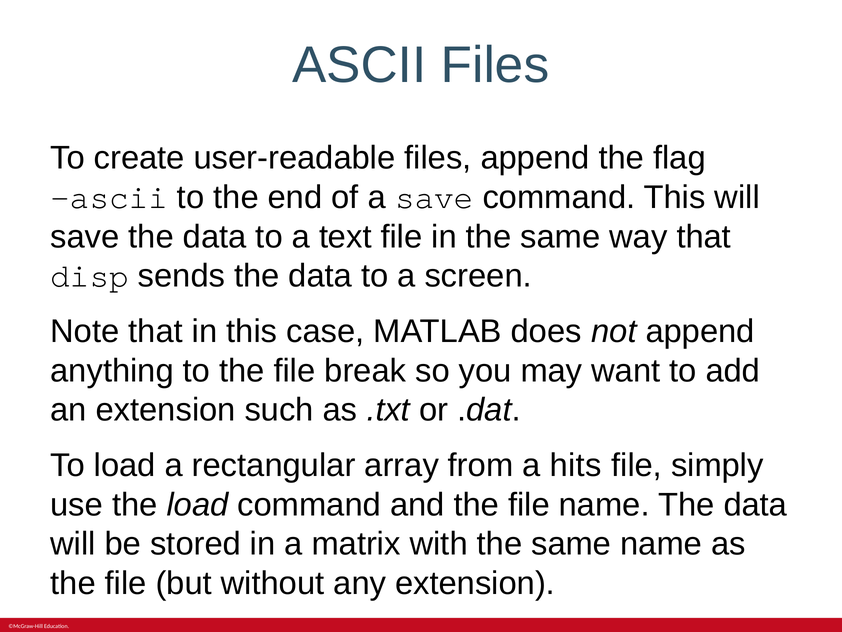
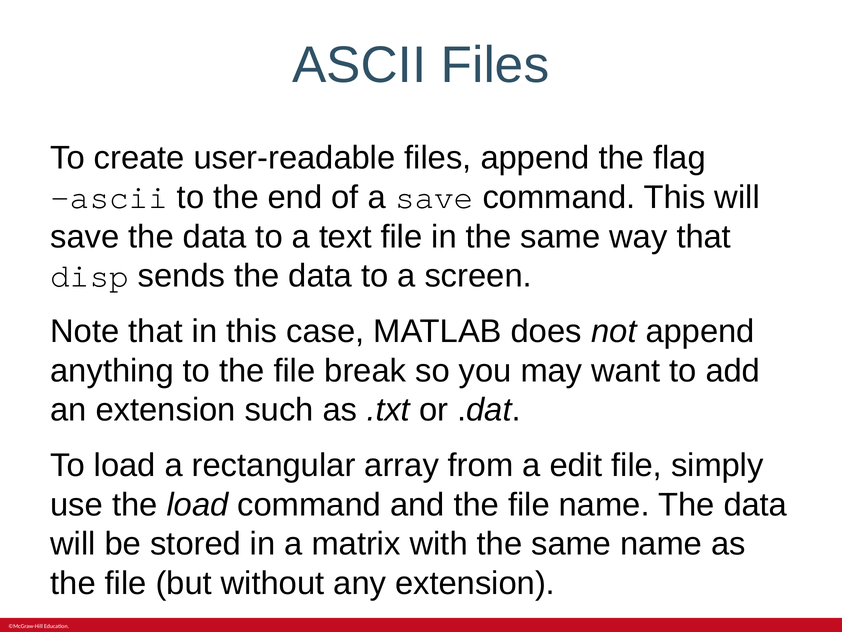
hits: hits -> edit
